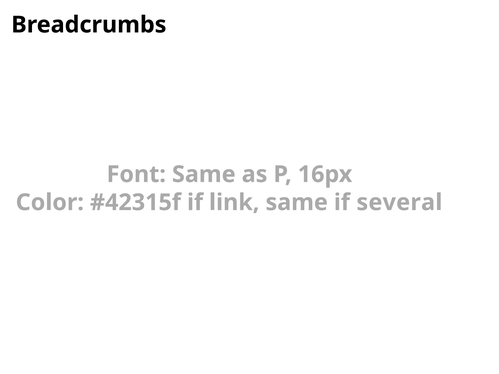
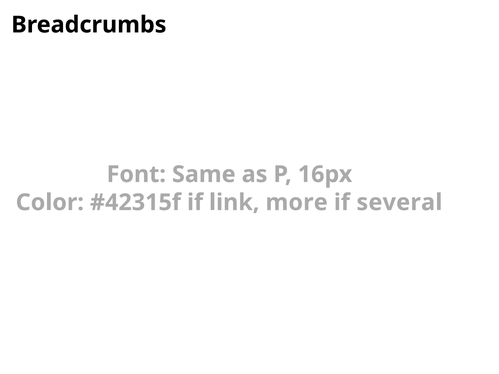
link same: same -> more
